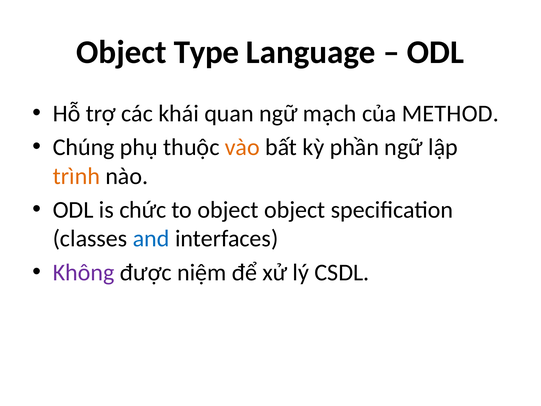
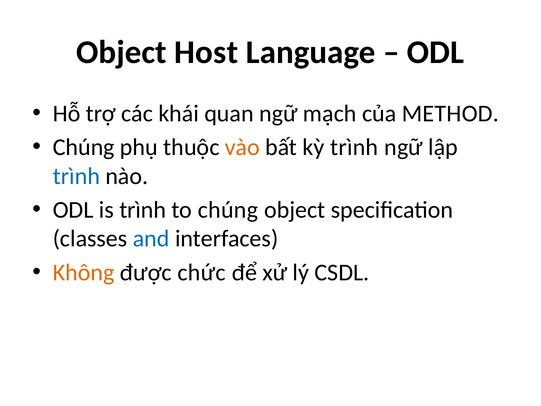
Type: Type -> Host
kỳ phần: phần -> trình
trình at (76, 176) colour: orange -> blue
is chức: chức -> trình
to object: object -> chúng
Không colour: purple -> orange
niệm: niệm -> chức
